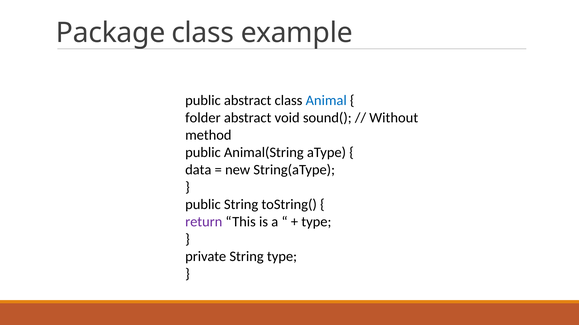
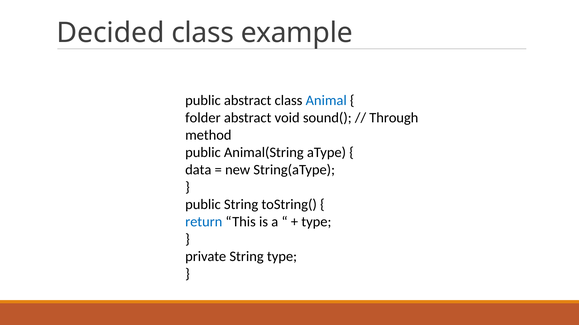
Package: Package -> Decided
Without: Without -> Through
return colour: purple -> blue
